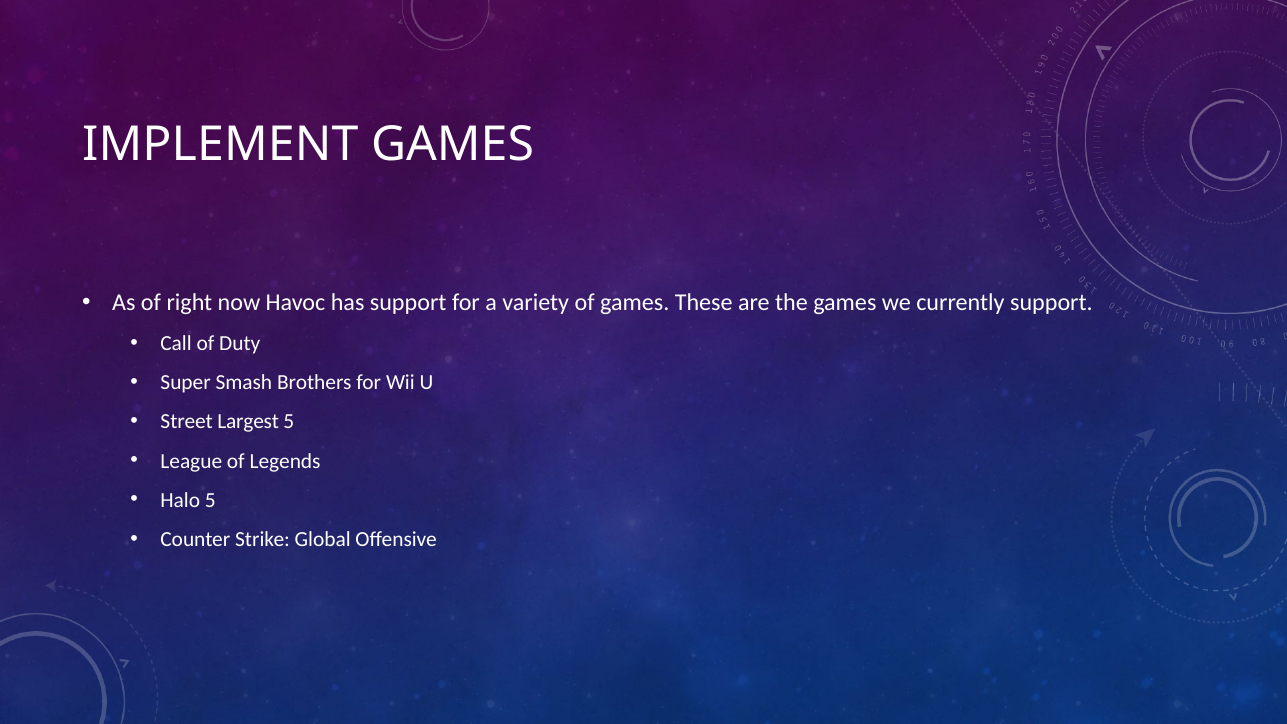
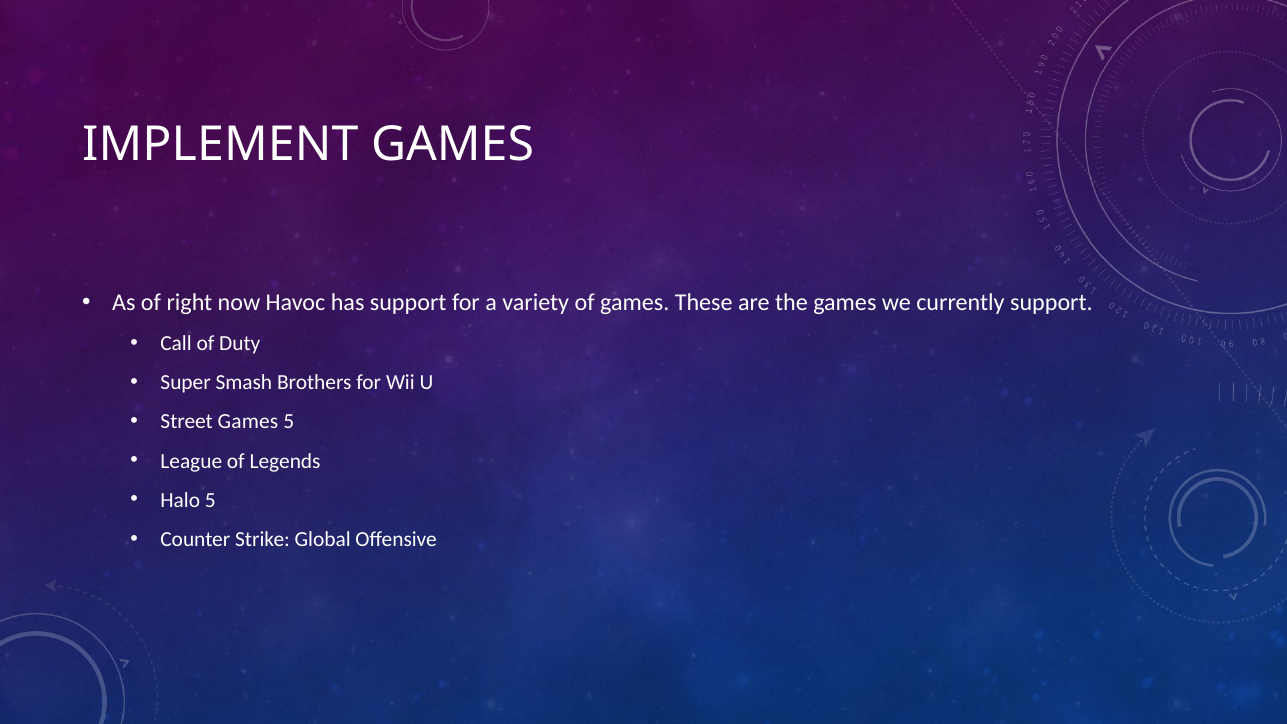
Street Largest: Largest -> Games
